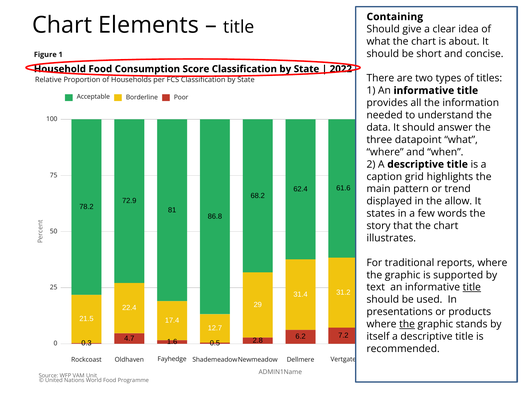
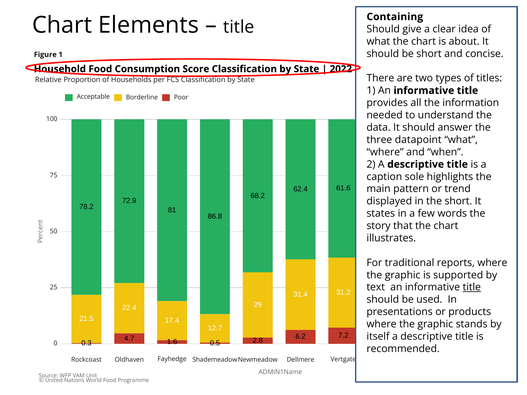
grid: grid -> sole
the allow: allow -> short
the at (407, 324) underline: present -> none
